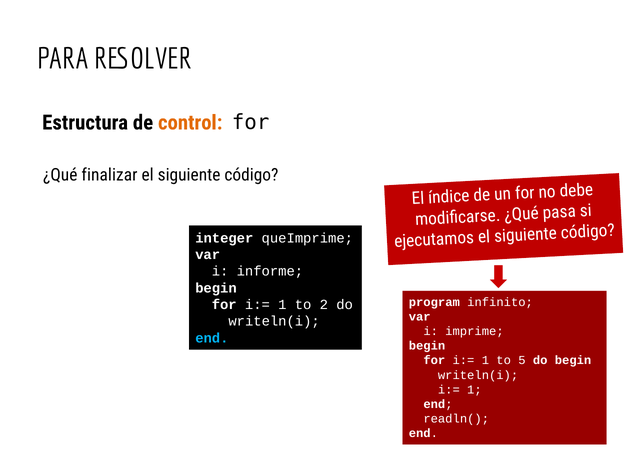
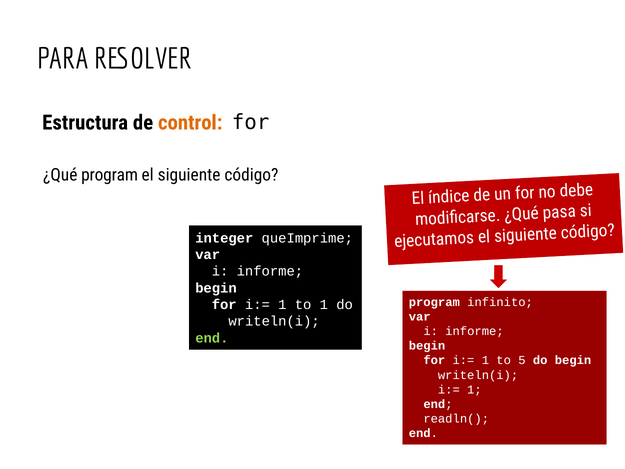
¿Qué finalizar: finalizar -> program
to 2: 2 -> 1
imprime at (474, 331): imprime -> informe
end at (212, 338) colour: light blue -> light green
